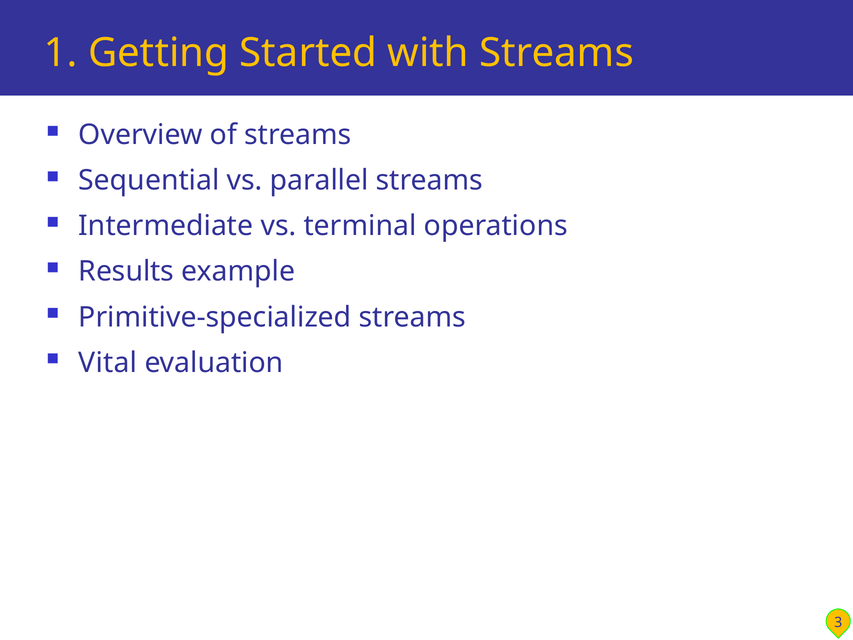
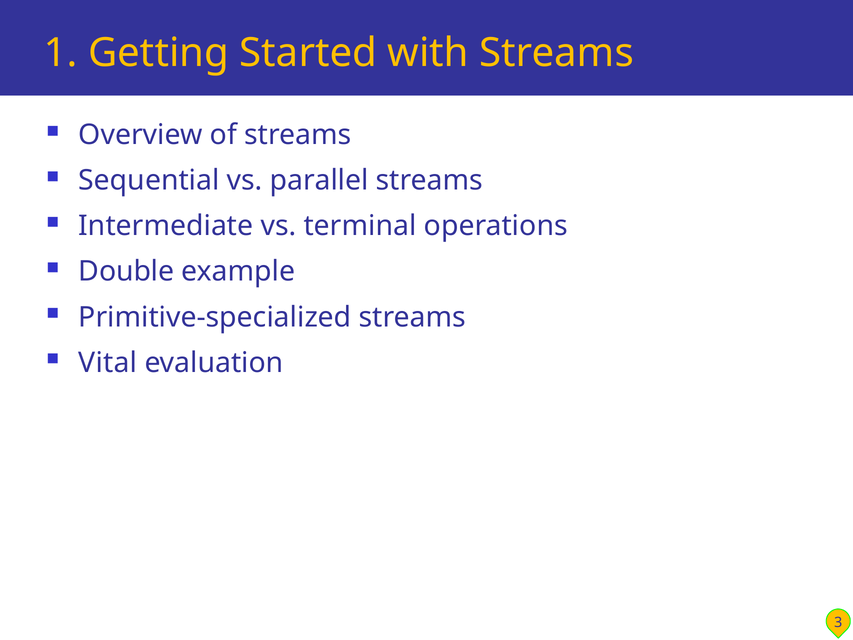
Results: Results -> Double
